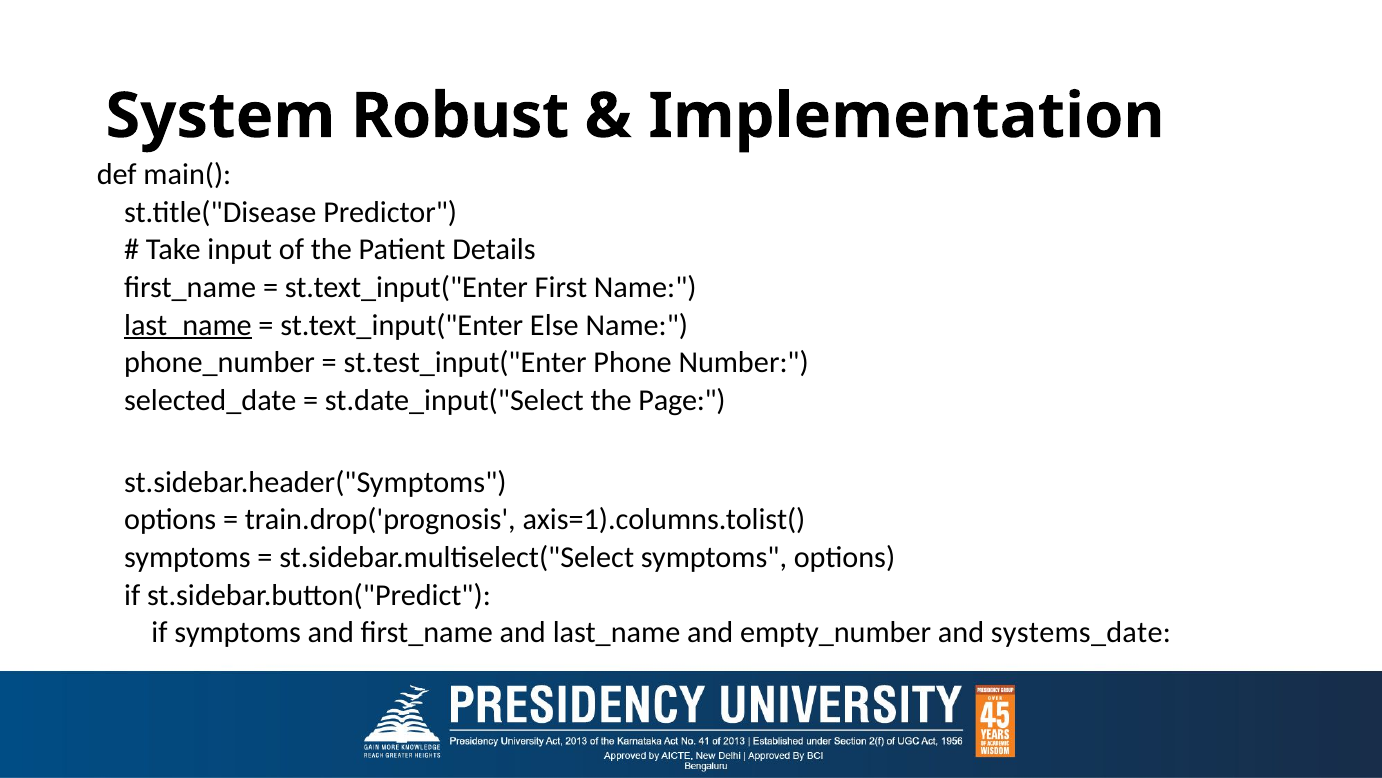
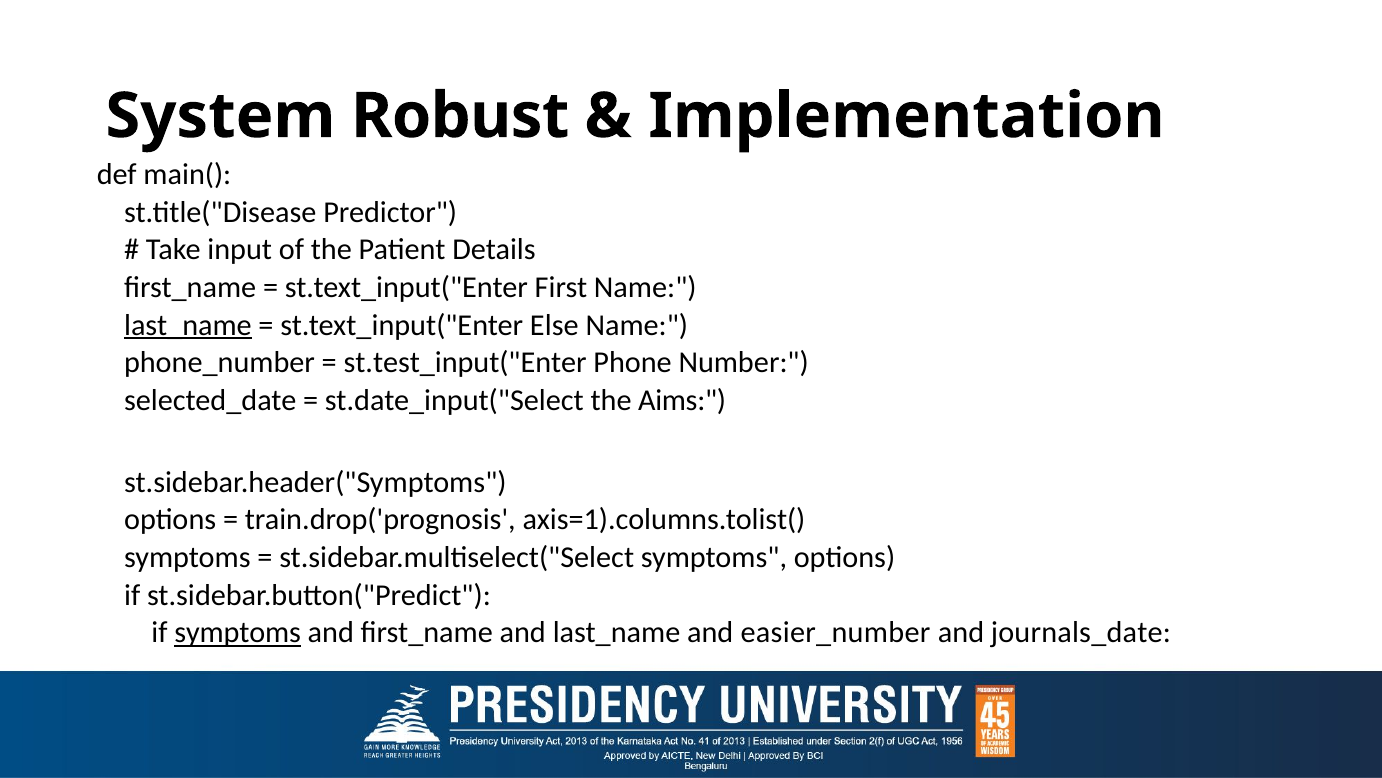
Page: Page -> Aims
symptoms at (238, 632) underline: none -> present
empty_number: empty_number -> easier_number
systems_date: systems_date -> journals_date
